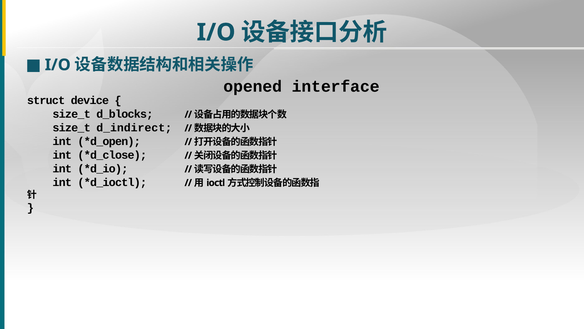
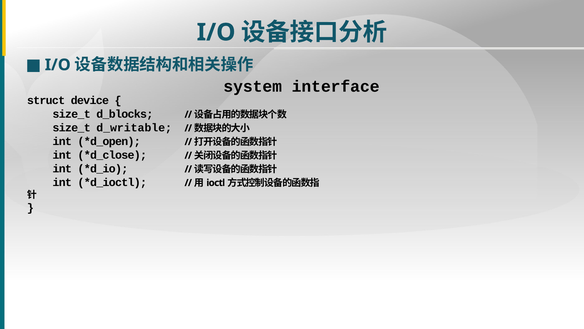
opened: opened -> system
d_indirect: d_indirect -> d_writable
